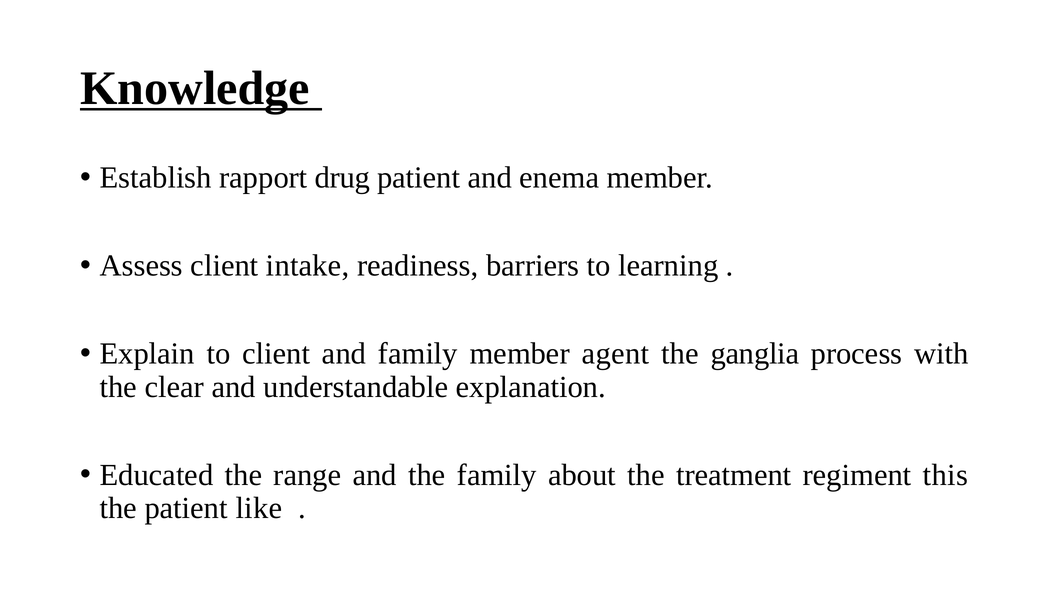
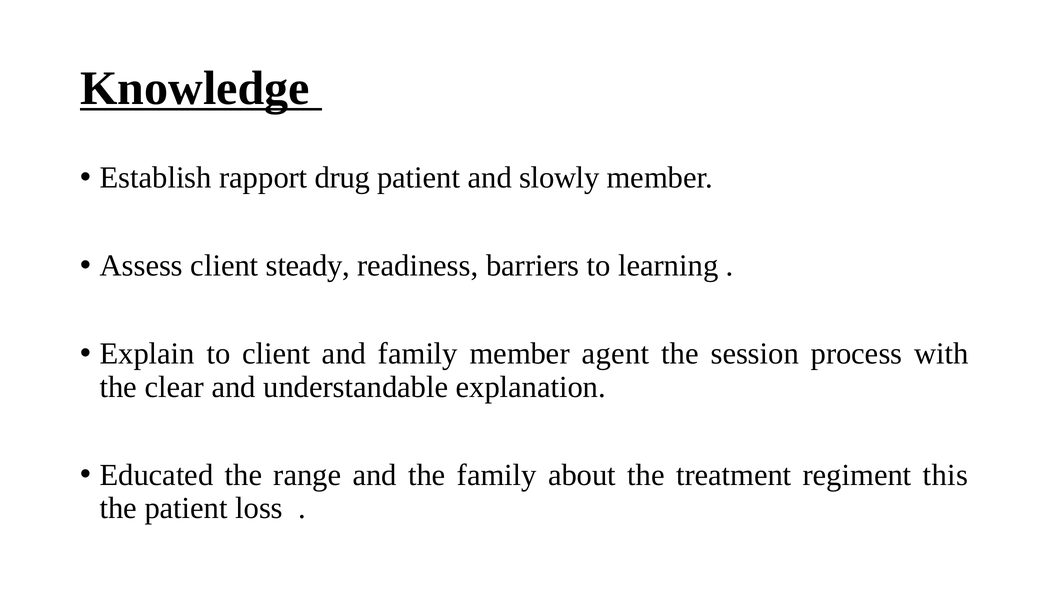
enema: enema -> slowly
intake: intake -> steady
ganglia: ganglia -> session
like: like -> loss
